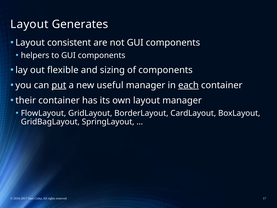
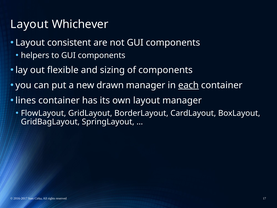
Generates: Generates -> Whichever
put underline: present -> none
useful: useful -> drawn
their: their -> lines
